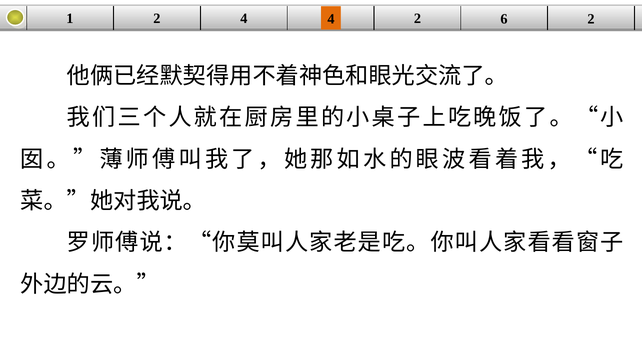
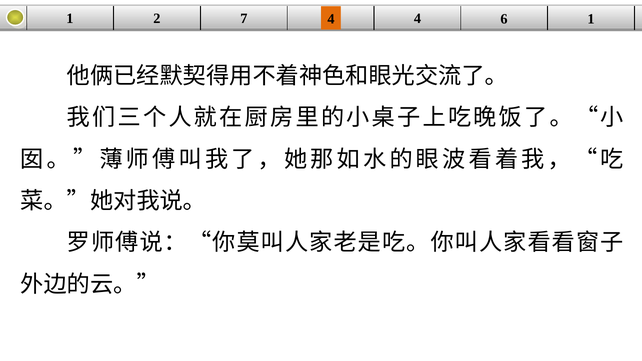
2 4: 4 -> 7
4 2: 2 -> 4
6 2: 2 -> 1
